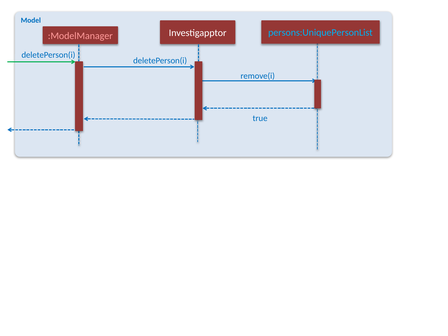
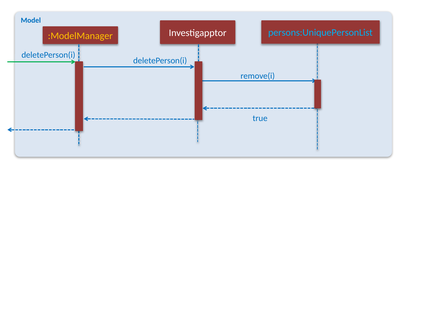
:ModelManager colour: pink -> yellow
